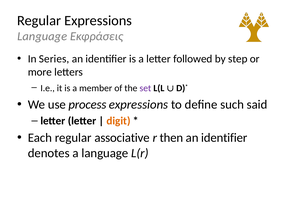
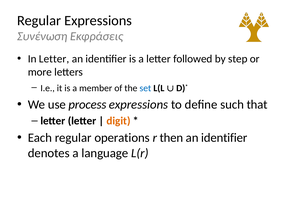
Language at (42, 36): Language -> Συνένωση
In Series: Series -> Letter
set colour: purple -> blue
said: said -> that
associative: associative -> operations
